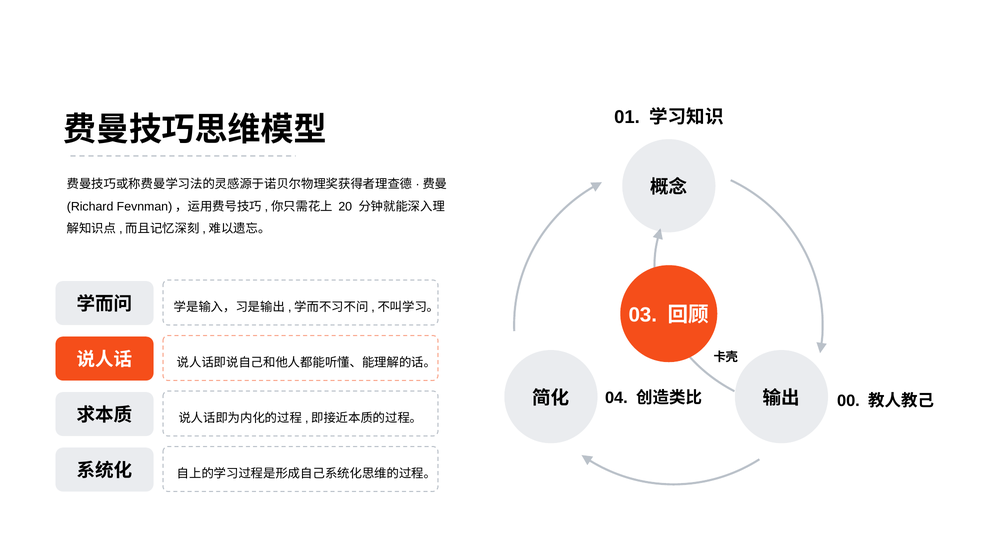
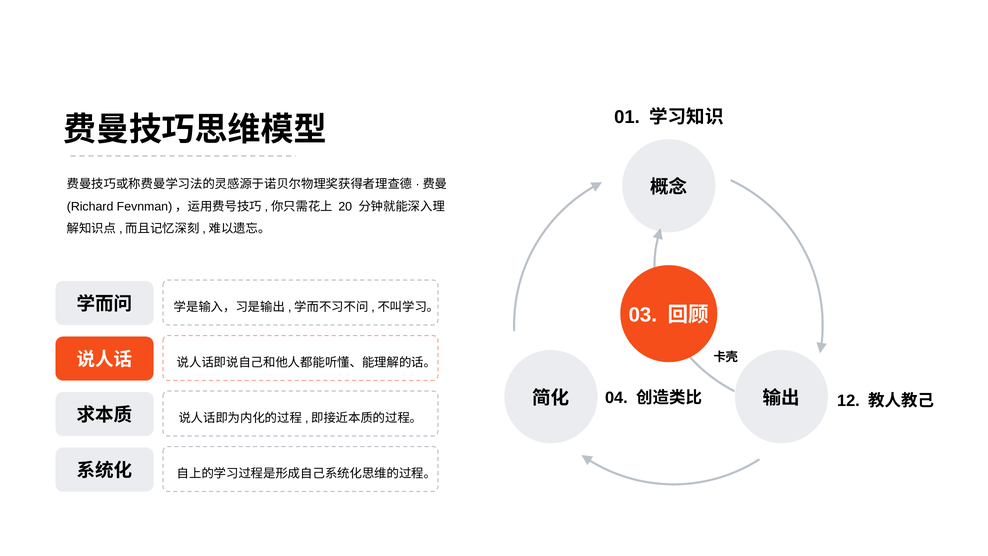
00: 00 -> 12
